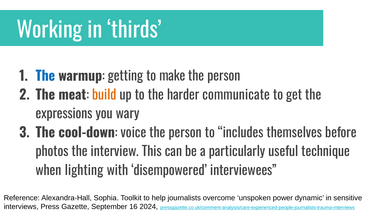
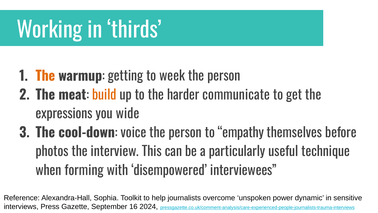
The at (45, 76) colour: blue -> orange
make: make -> week
wary: wary -> wide
includes: includes -> empathy
lighting: lighting -> forming
